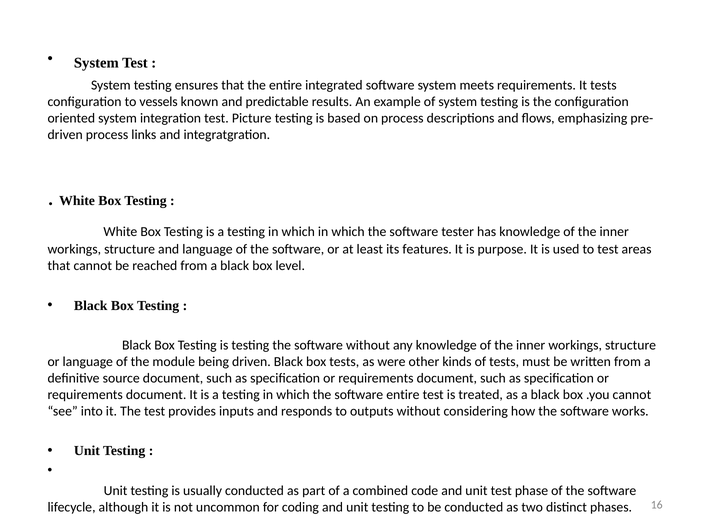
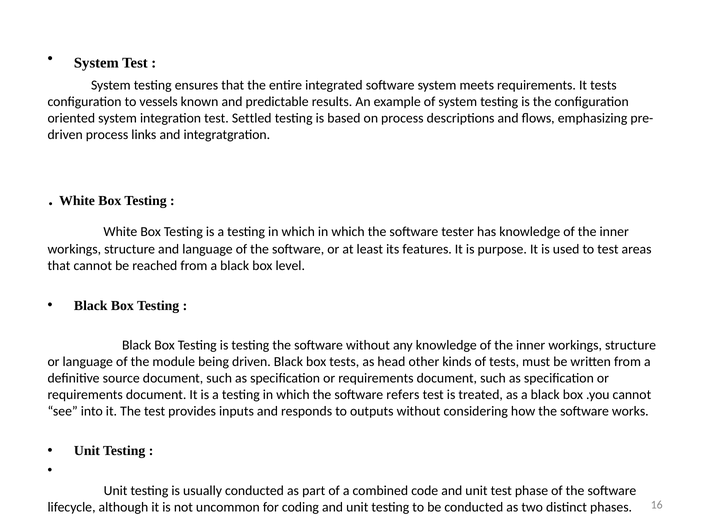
Picture: Picture -> Settled
were: were -> head
software entire: entire -> refers
